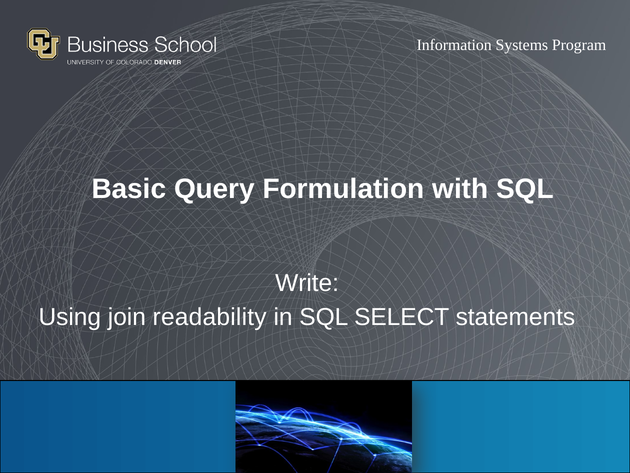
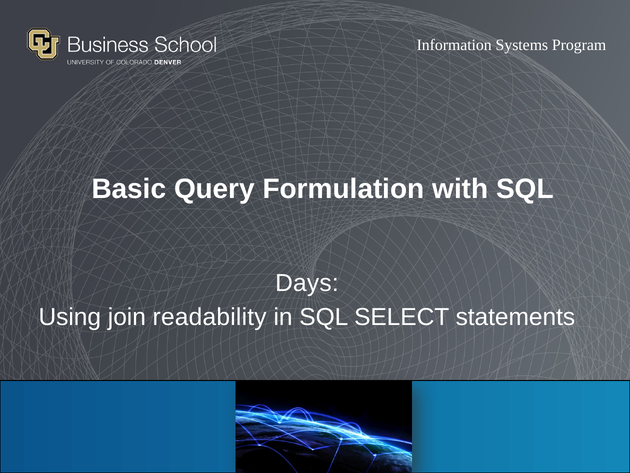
Write: Write -> Days
